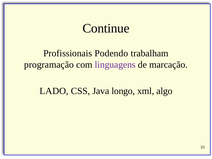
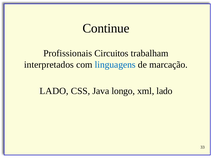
Podendo: Podendo -> Circuitos
programação: programação -> interpretados
linguagens colour: purple -> blue
xml algo: algo -> lado
